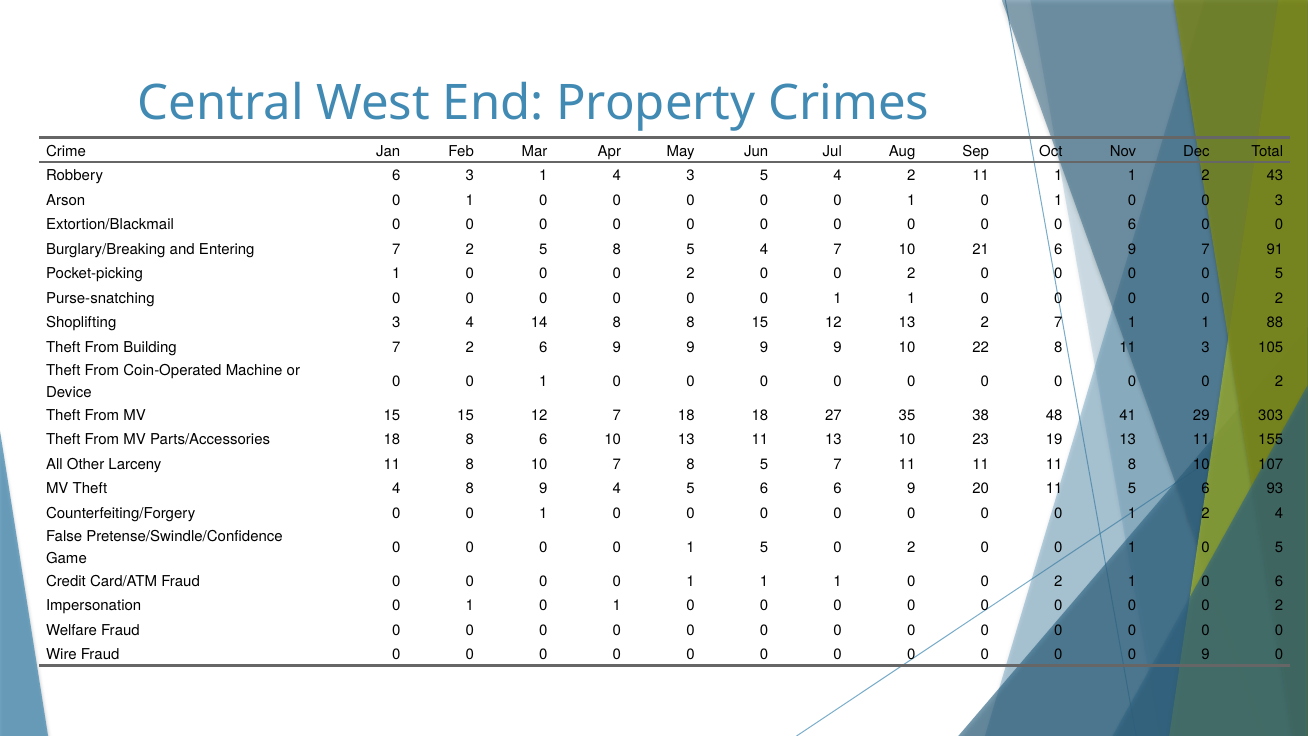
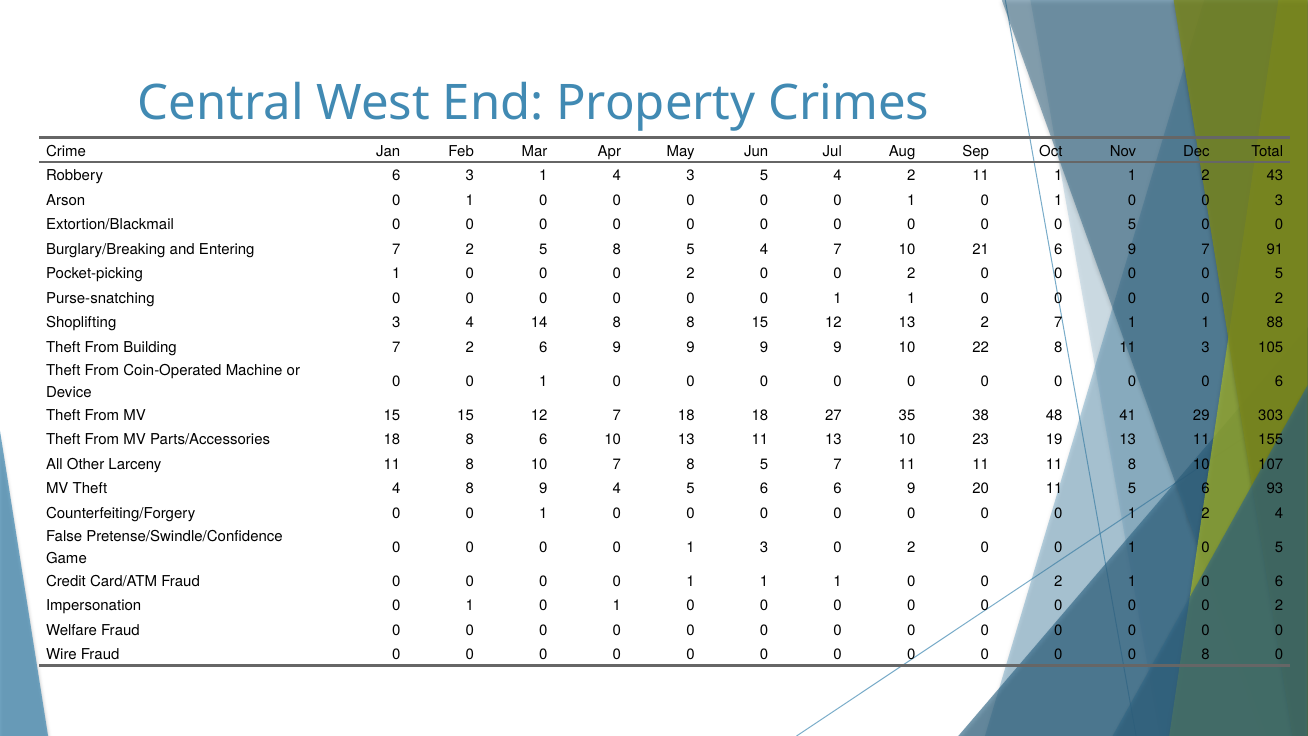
6 at (1132, 225): 6 -> 5
2 at (1279, 381): 2 -> 6
1 5: 5 -> 3
0 9: 9 -> 8
